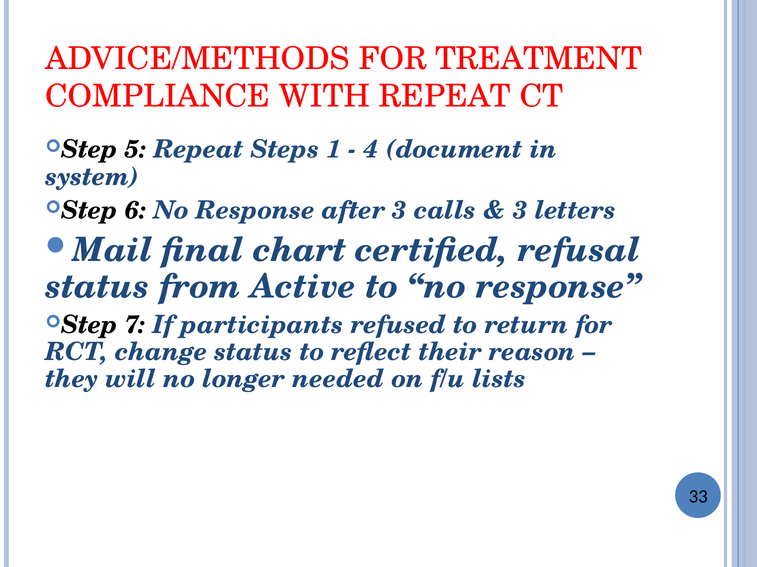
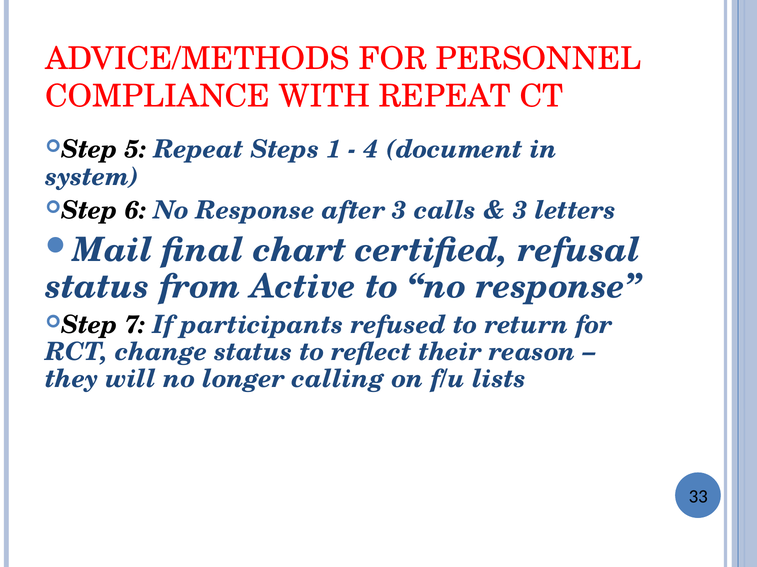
TREATMENT: TREATMENT -> PERSONNEL
needed: needed -> calling
